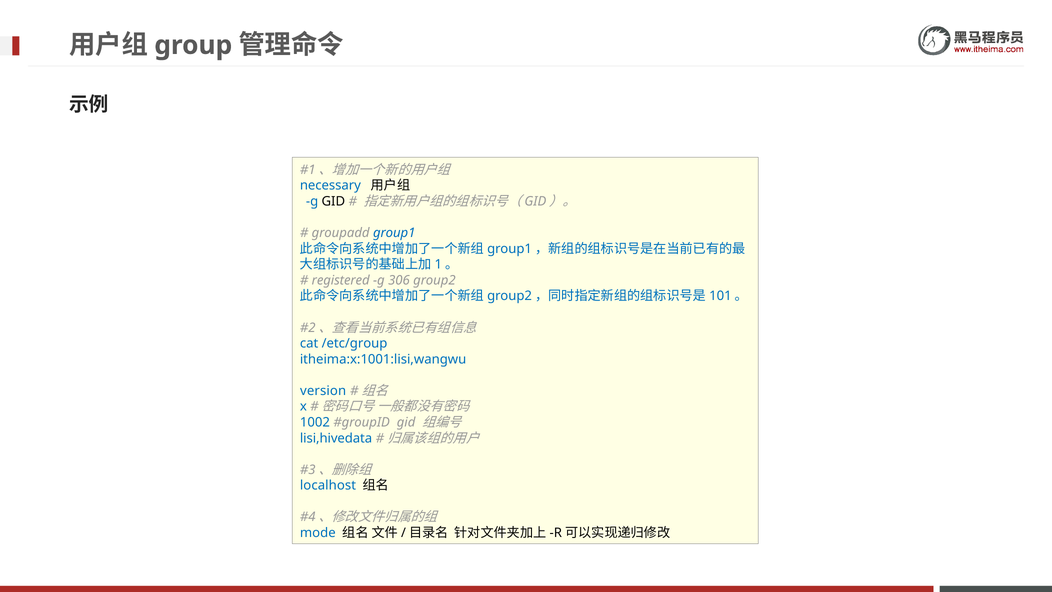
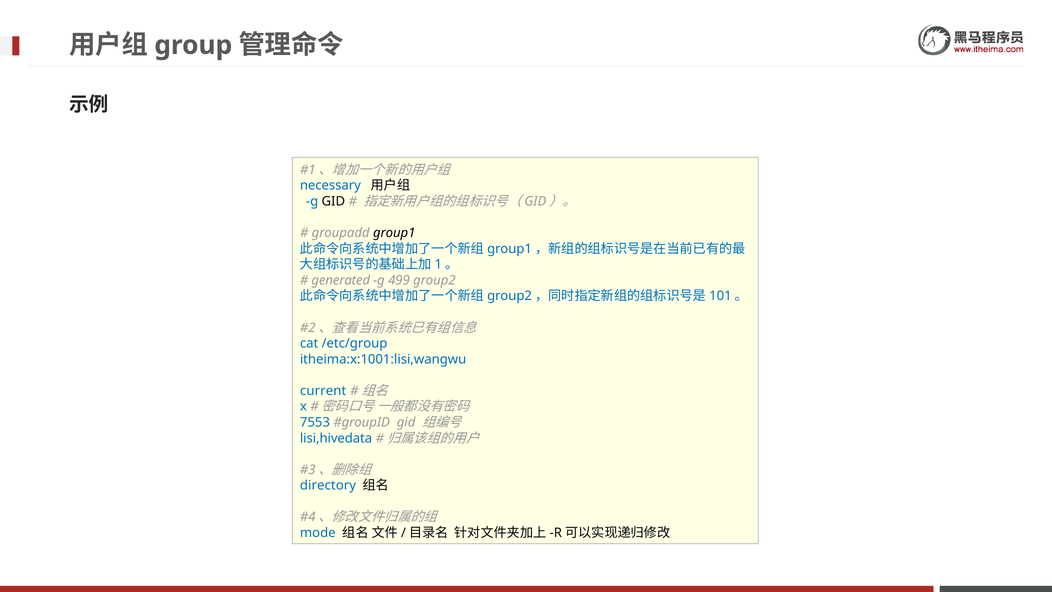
group1 colour: blue -> black
registered: registered -> generated
306: 306 -> 499
version: version -> current
1002: 1002 -> 7553
localhost: localhost -> directory
